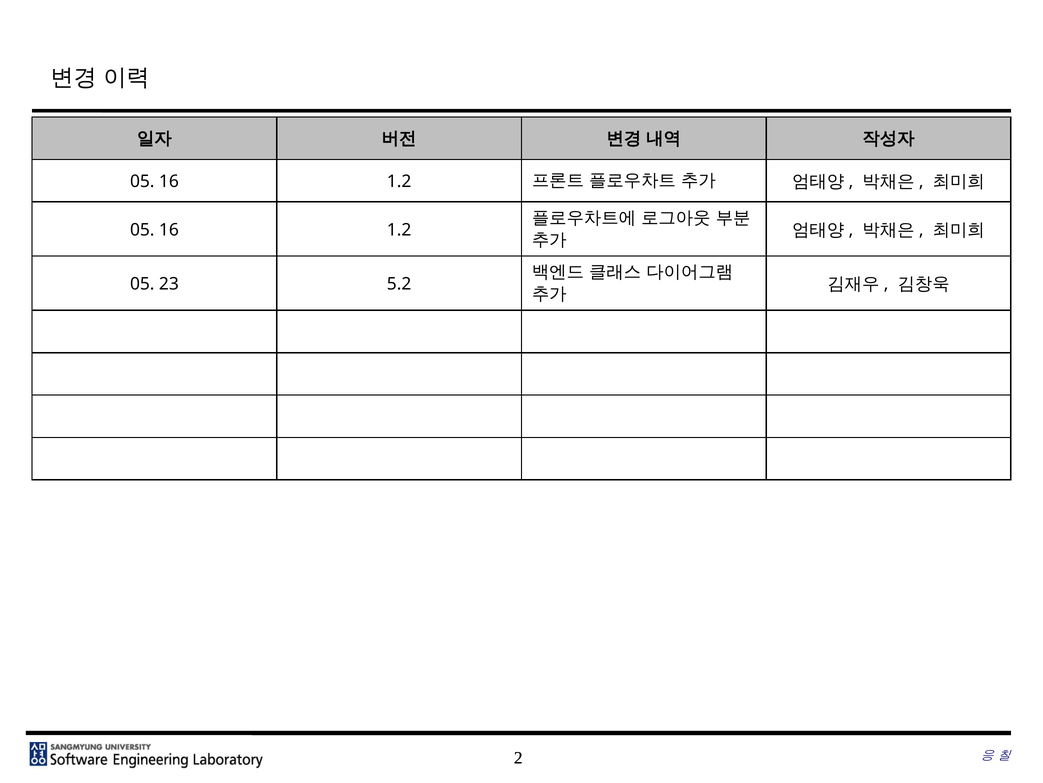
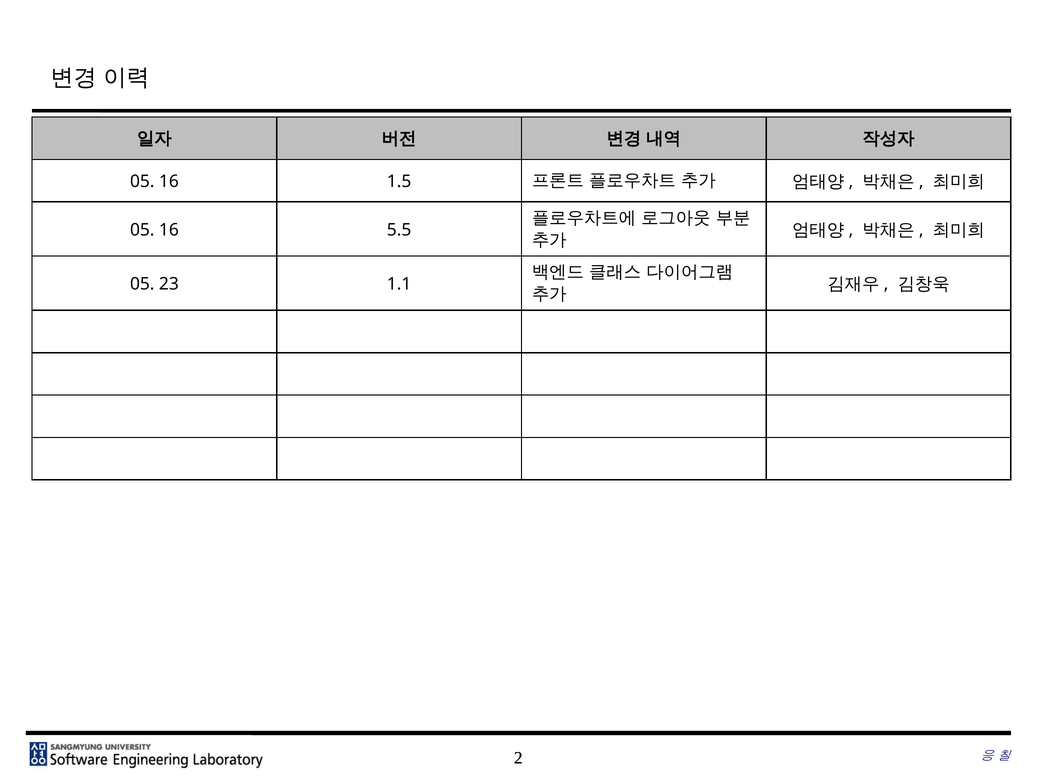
1.2 at (399, 181): 1.2 -> 1.5
1.2 at (399, 230): 1.2 -> 5.5
5.2: 5.2 -> 1.1
